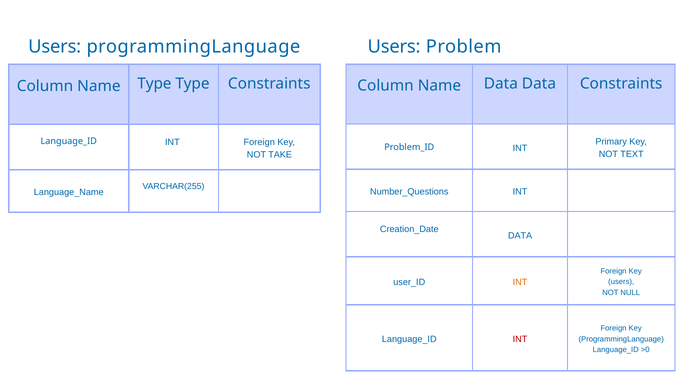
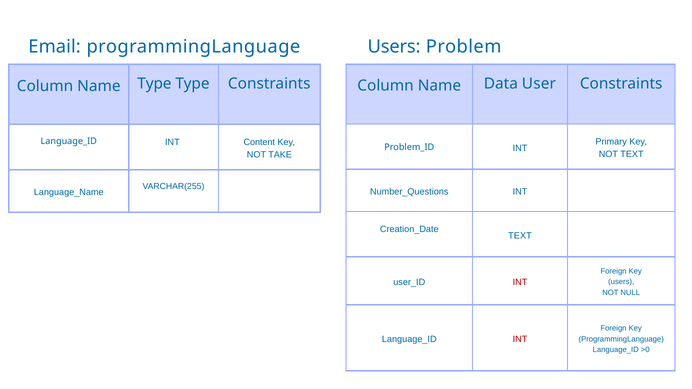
Users at (55, 47): Users -> Email
Data Data: Data -> User
Foreign at (259, 142): Foreign -> Content
DATA at (520, 236): DATA -> TEXT
INT at (520, 282) colour: orange -> red
